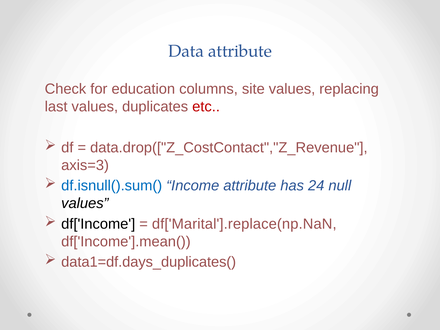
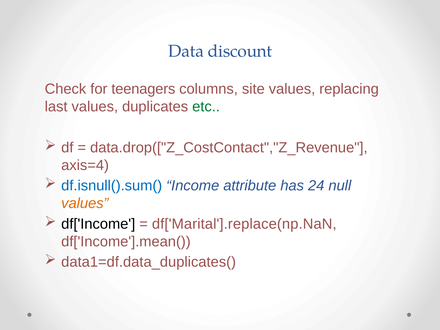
Data attribute: attribute -> discount
education: education -> teenagers
etc colour: red -> green
axis=3: axis=3 -> axis=4
values at (85, 203) colour: black -> orange
data1=df.days_duplicates(: data1=df.days_duplicates( -> data1=df.data_duplicates(
